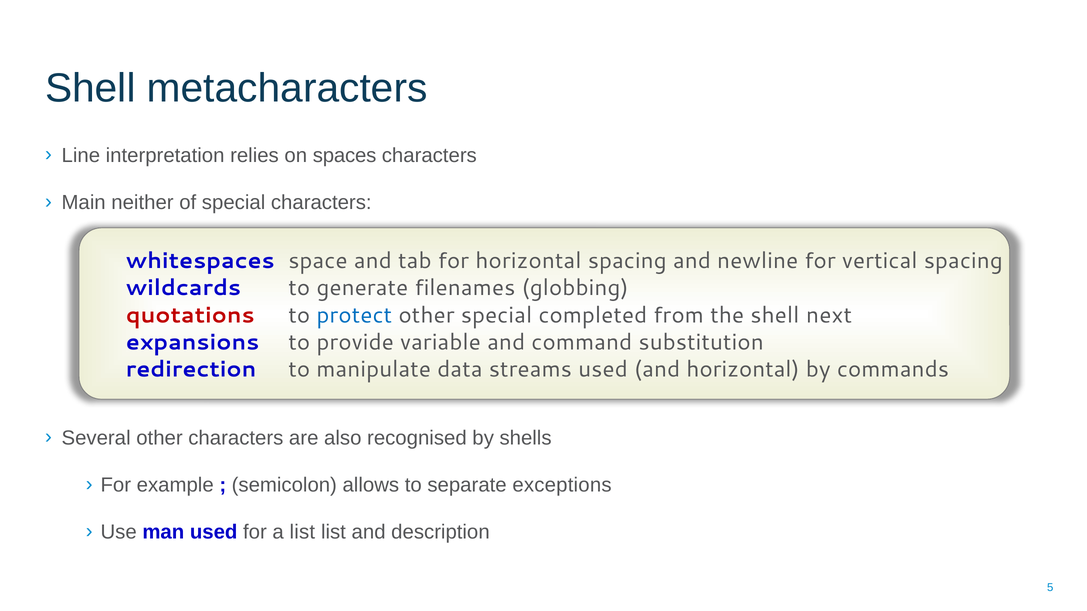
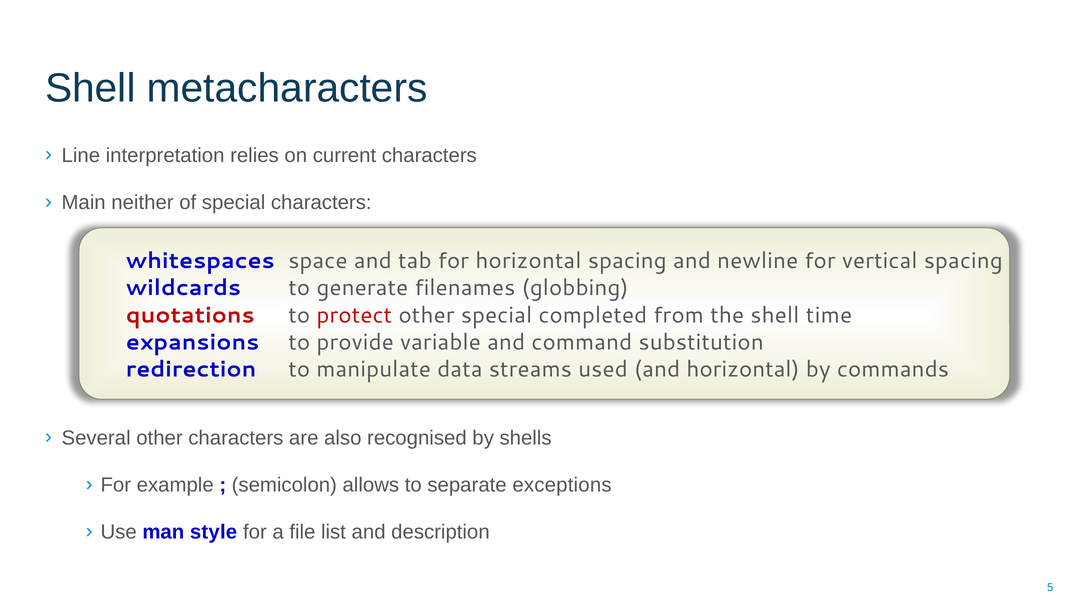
spaces: spaces -> current
protect colour: blue -> red
next: next -> time
man used: used -> style
a list: list -> file
